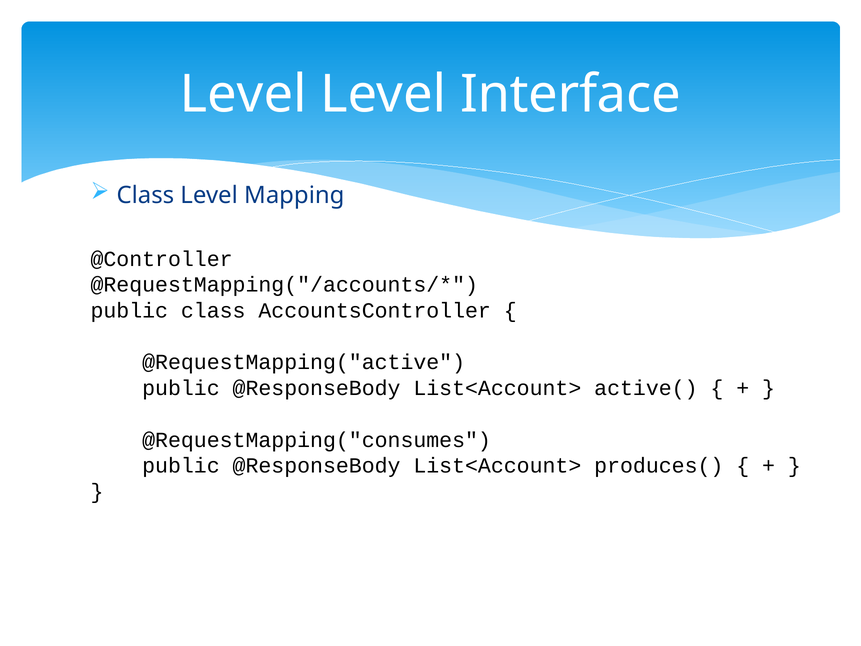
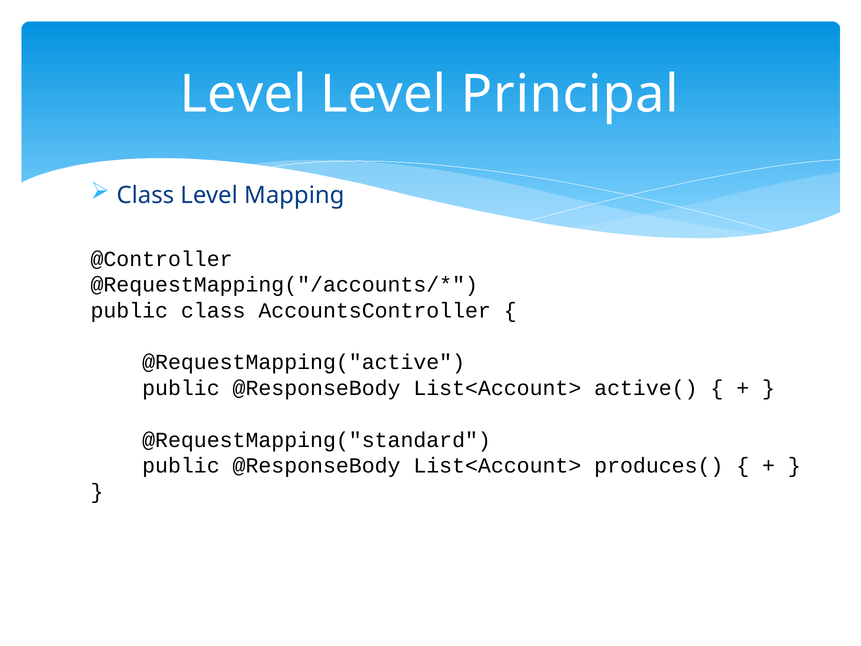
Interface: Interface -> Principal
@RequestMapping("consumes: @RequestMapping("consumes -> @RequestMapping("standard
